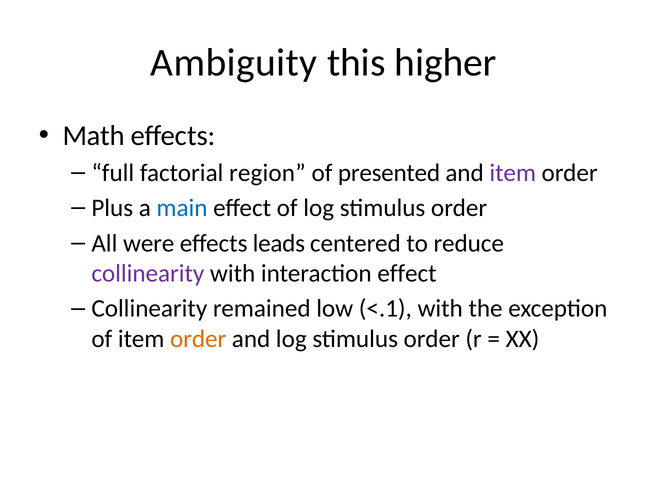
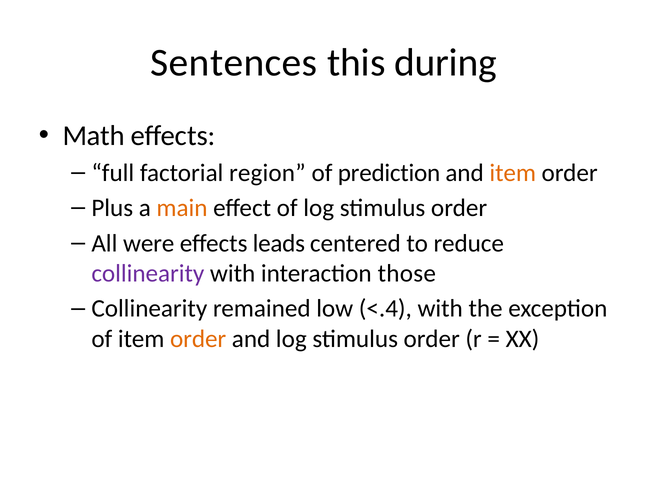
Ambiguity: Ambiguity -> Sentences
higher: higher -> during
presented: presented -> prediction
item at (513, 173) colour: purple -> orange
main colour: blue -> orange
interaction effect: effect -> those
<.1: <.1 -> <.4
